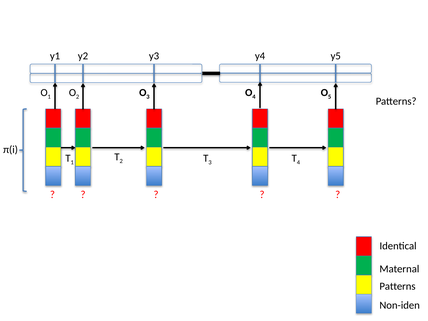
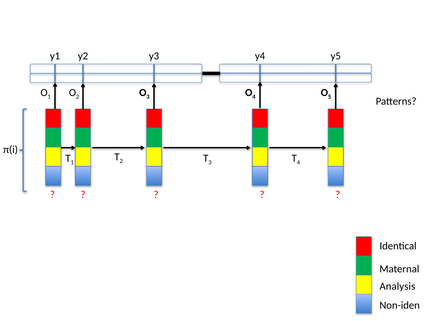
Patterns at (397, 286): Patterns -> Analysis
